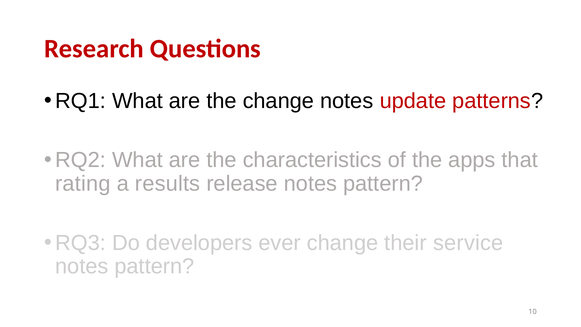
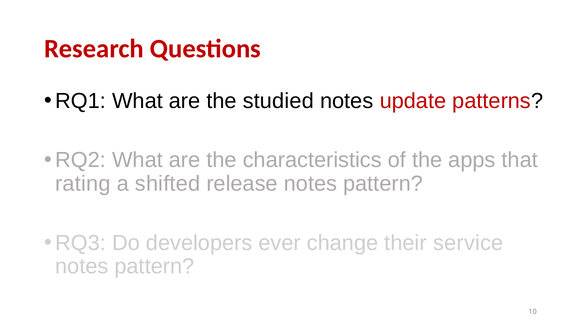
the change: change -> studied
results: results -> shifted
